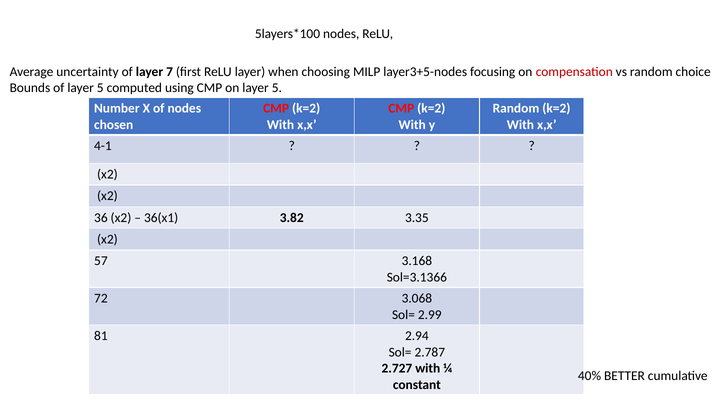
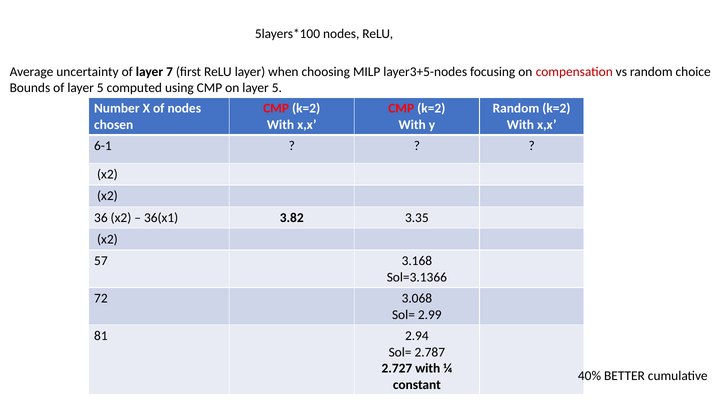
4-1: 4-1 -> 6-1
